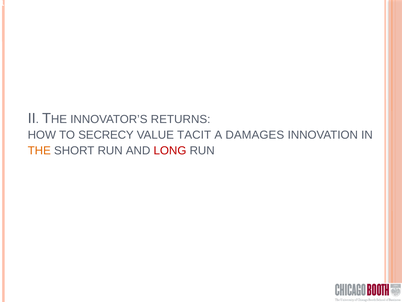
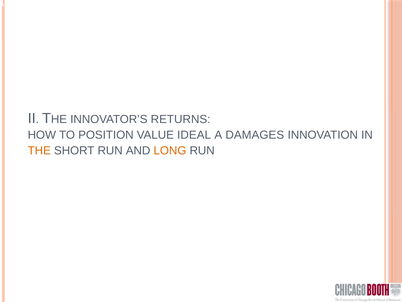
SECRECY: SECRECY -> POSITION
TACIT: TACIT -> IDEAL
LONG colour: red -> orange
